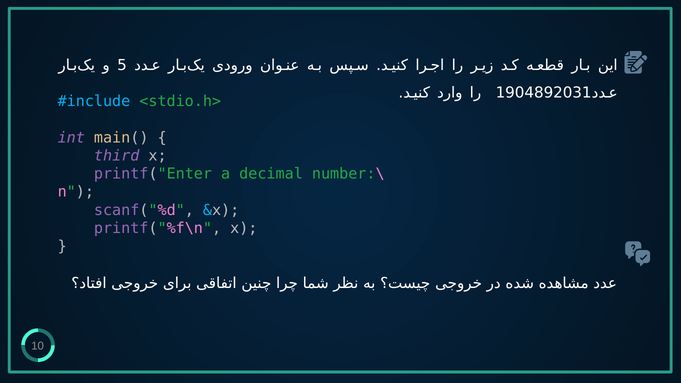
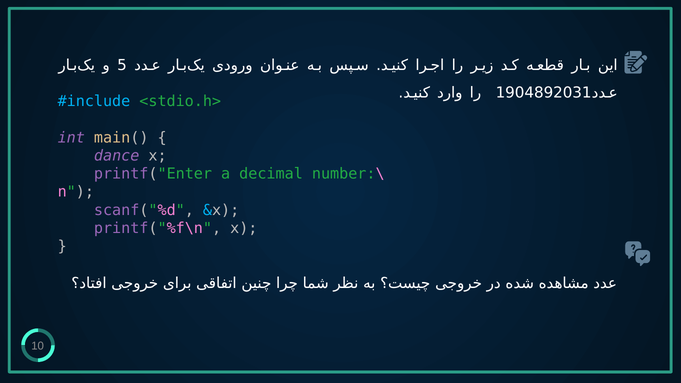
third: third -> dance
